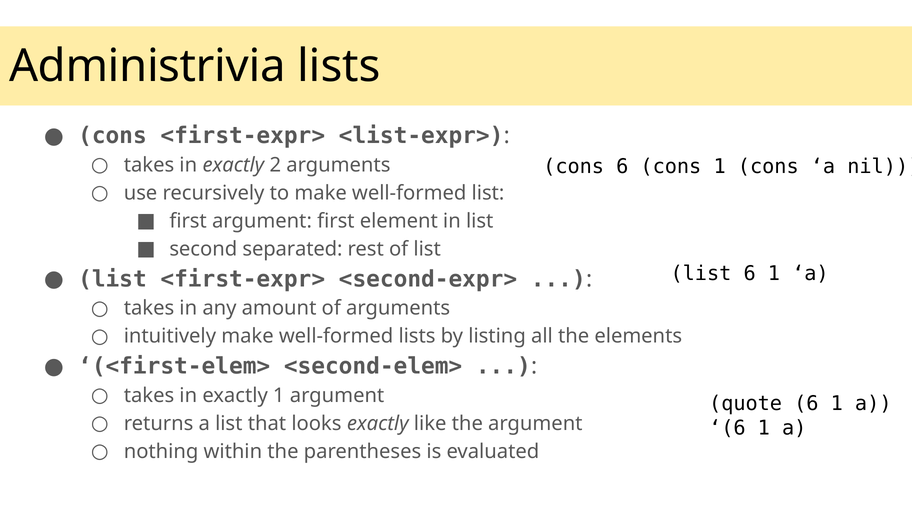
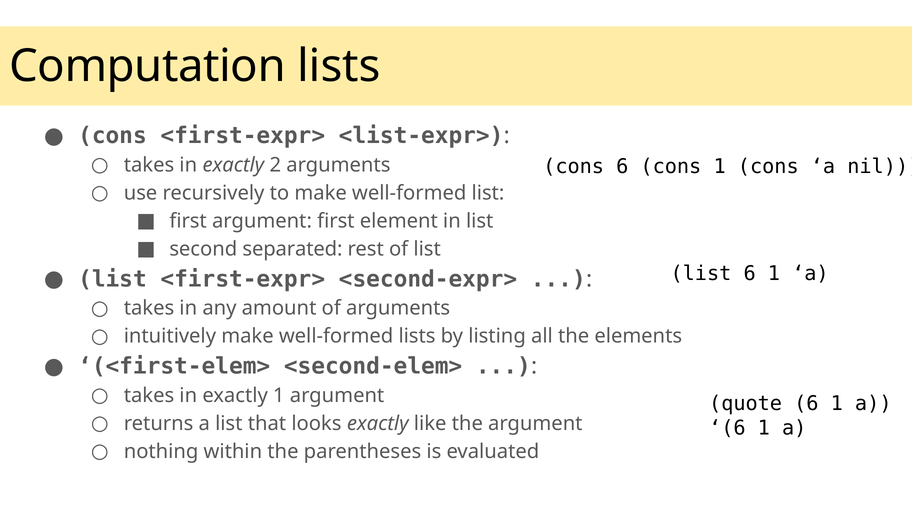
Administrivia: Administrivia -> Computation
